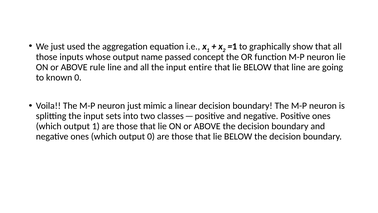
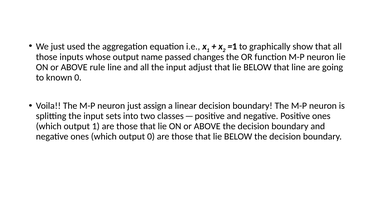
concept: concept -> changes
entire: entire -> adjust
mimic: mimic -> assign
